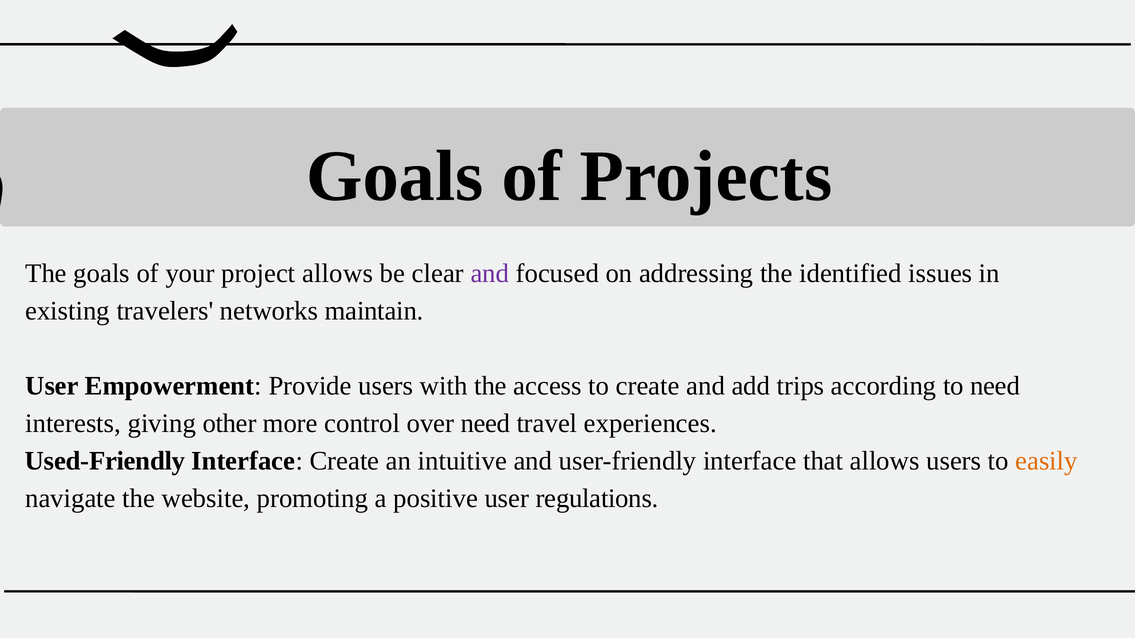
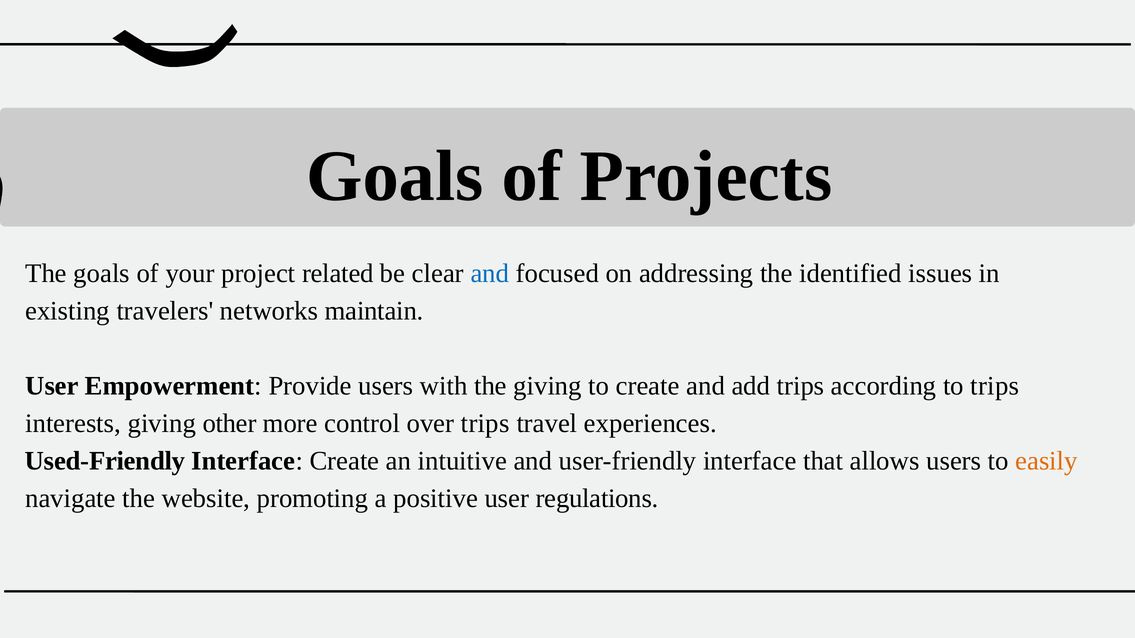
project allows: allows -> related
and at (490, 274) colour: purple -> blue
the access: access -> giving
to need: need -> trips
over need: need -> trips
